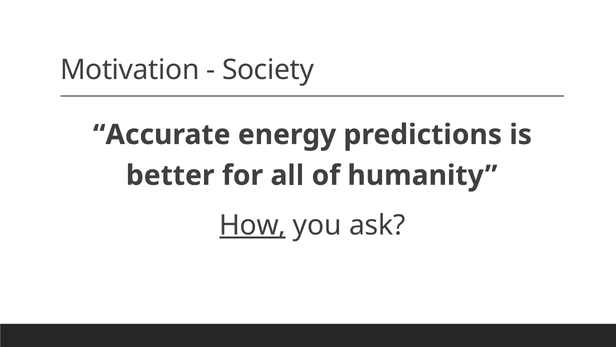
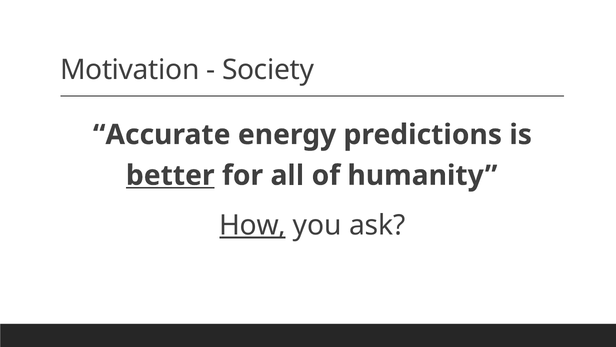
better underline: none -> present
